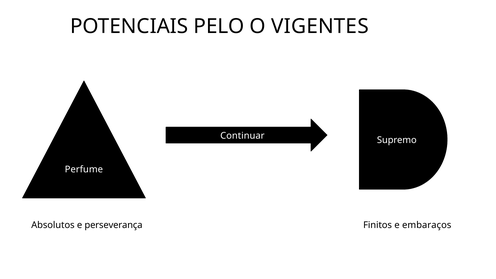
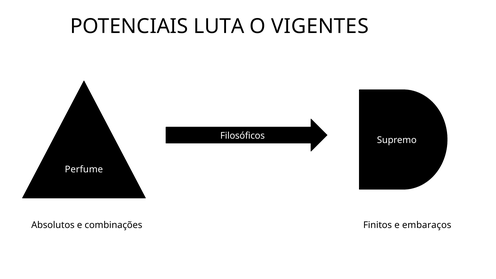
PELO: PELO -> LUTA
Continuar: Continuar -> Filosóficos
perseverança: perseverança -> combinações
